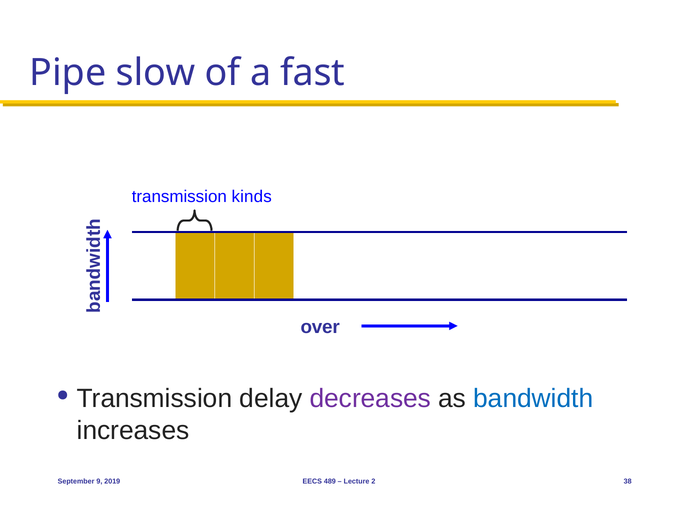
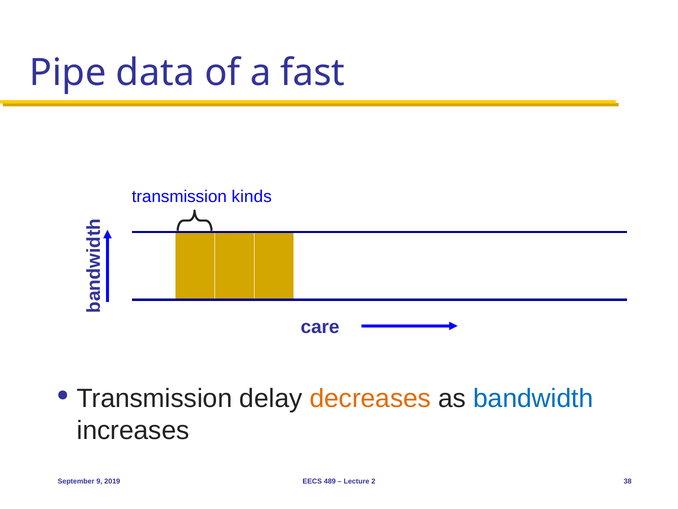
slow: slow -> data
over: over -> care
decreases colour: purple -> orange
